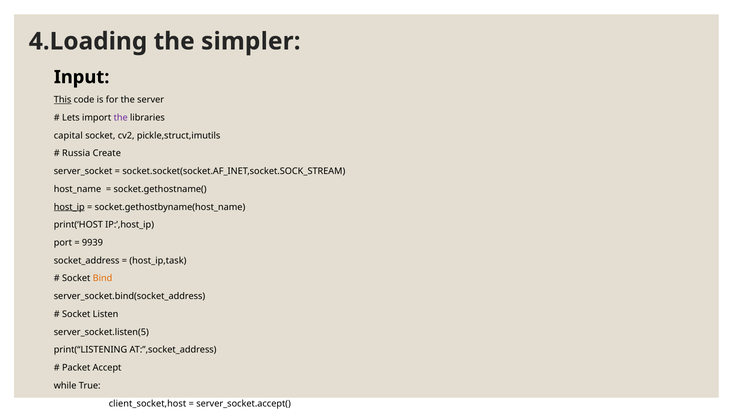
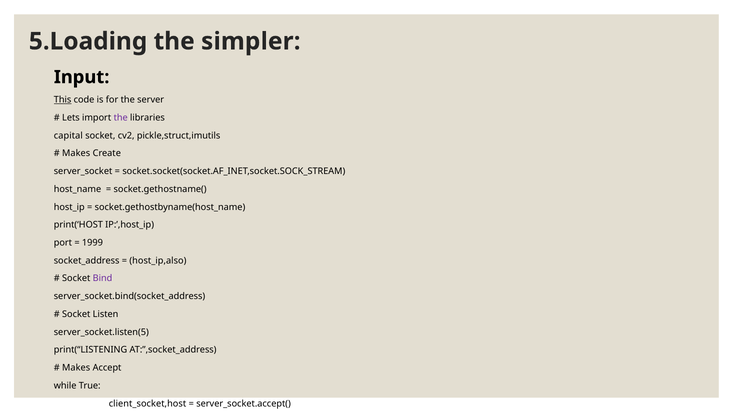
4.Loading: 4.Loading -> 5.Loading
Russia at (76, 154): Russia -> Makes
host_ip underline: present -> none
9939: 9939 -> 1999
host_ip,task: host_ip,task -> host_ip,also
Bind colour: orange -> purple
Packet at (76, 368): Packet -> Makes
